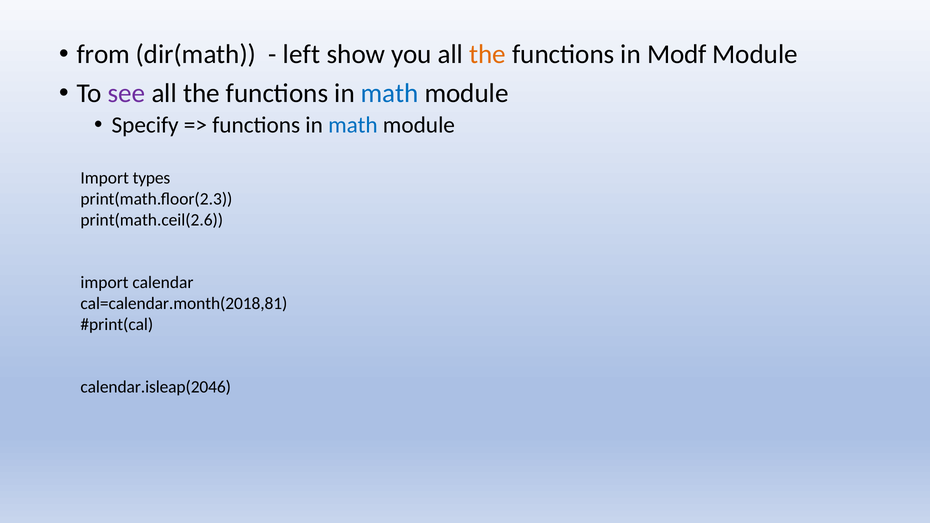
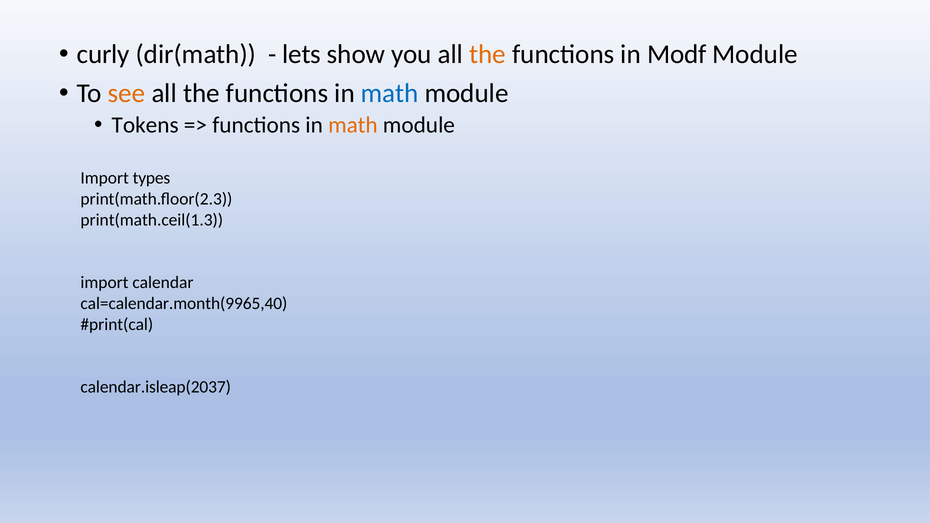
from: from -> curly
left: left -> lets
see colour: purple -> orange
Specify: Specify -> Tokens
math at (353, 125) colour: blue -> orange
print(math.ceil(2.6: print(math.ceil(2.6 -> print(math.ceil(1.3
cal=calendar.month(2018,81: cal=calendar.month(2018,81 -> cal=calendar.month(9965,40
calendar.isleap(2046: calendar.isleap(2046 -> calendar.isleap(2037
